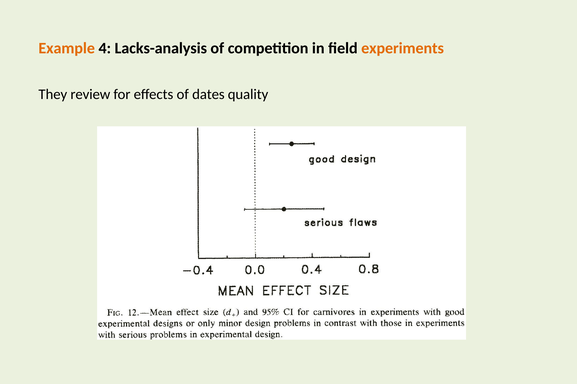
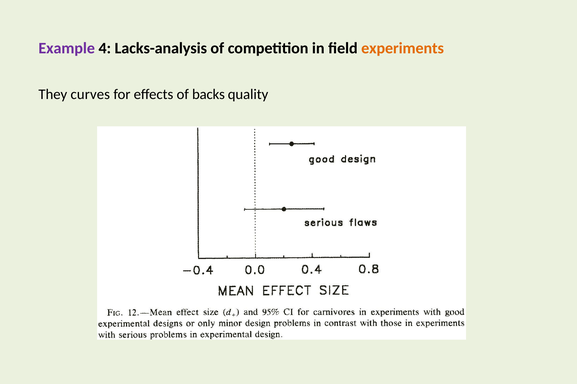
Example colour: orange -> purple
review: review -> curves
dates: dates -> backs
